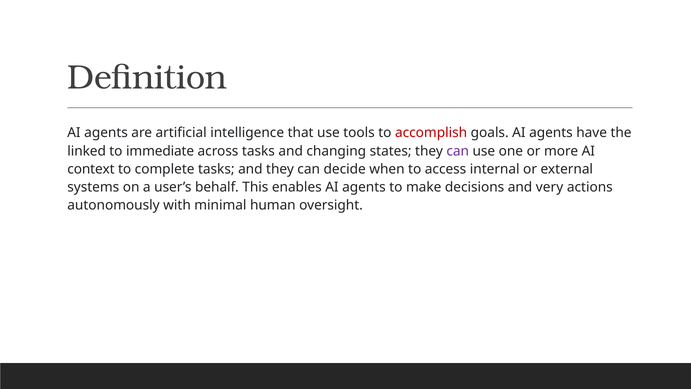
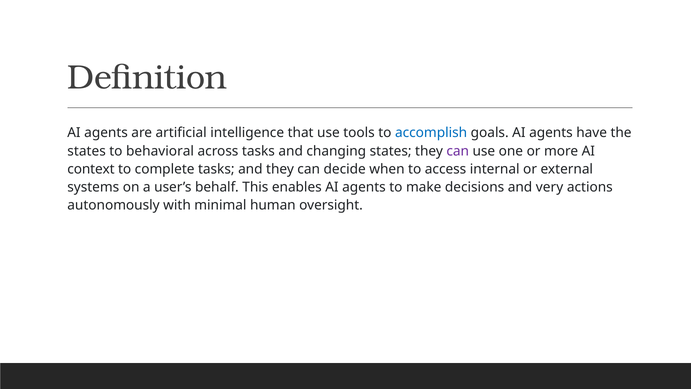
accomplish colour: red -> blue
linked at (87, 151): linked -> states
immediate: immediate -> behavioral
